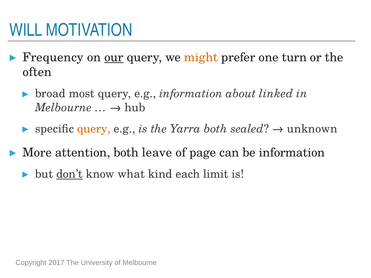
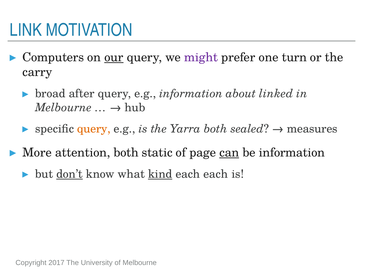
WILL: WILL -> LINK
Frequency: Frequency -> Computers
might colour: orange -> purple
often: often -> carry
most: most -> after
unknown: unknown -> measures
leave: leave -> static
can underline: none -> present
kind underline: none -> present
each limit: limit -> each
